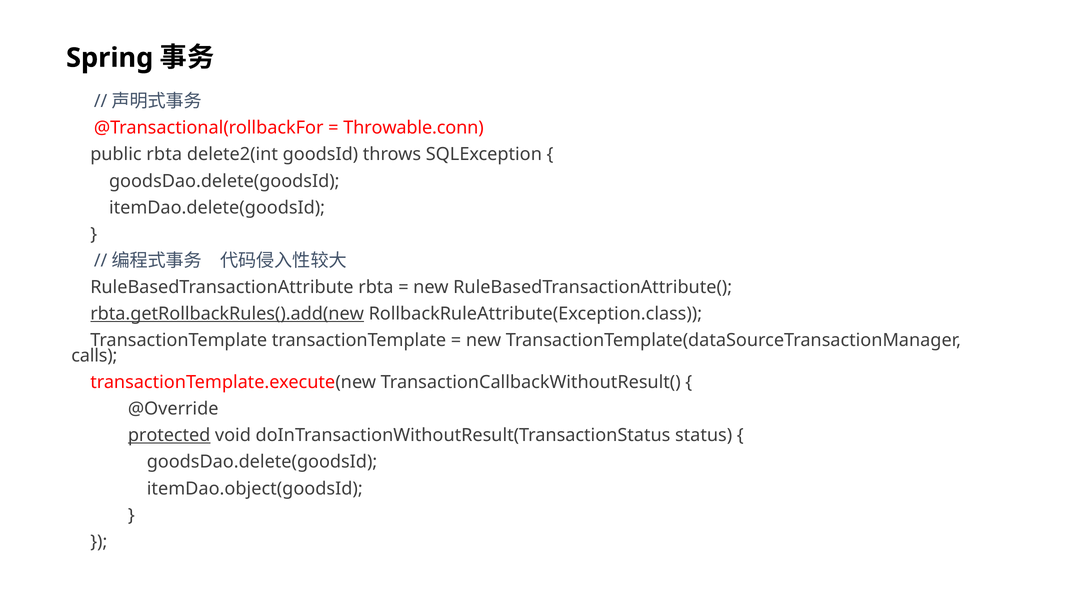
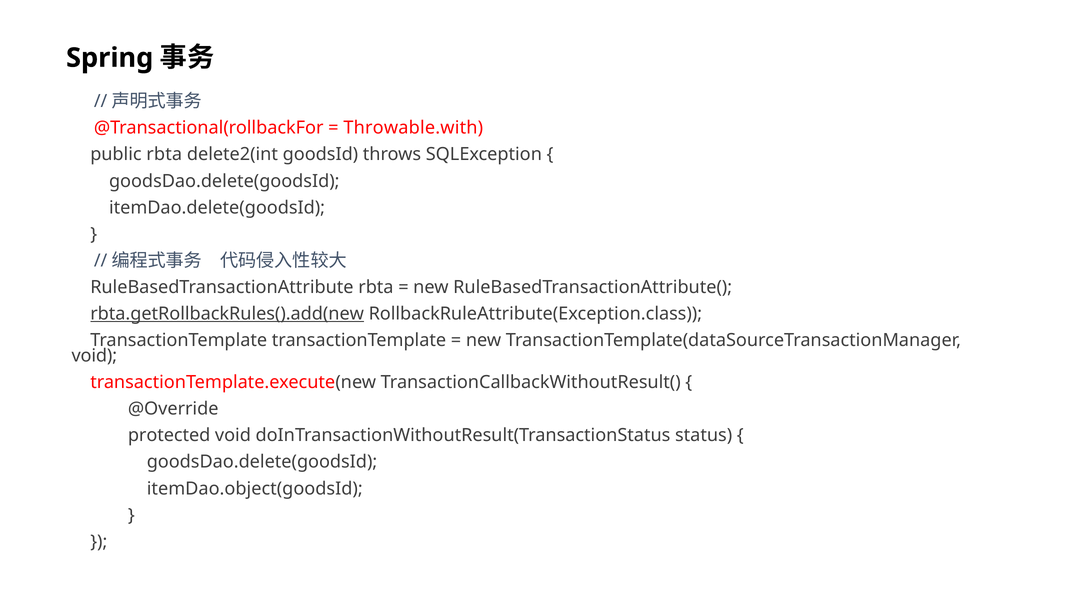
Throwable.conn: Throwable.conn -> Throwable.with
calls at (94, 356): calls -> void
protected underline: present -> none
